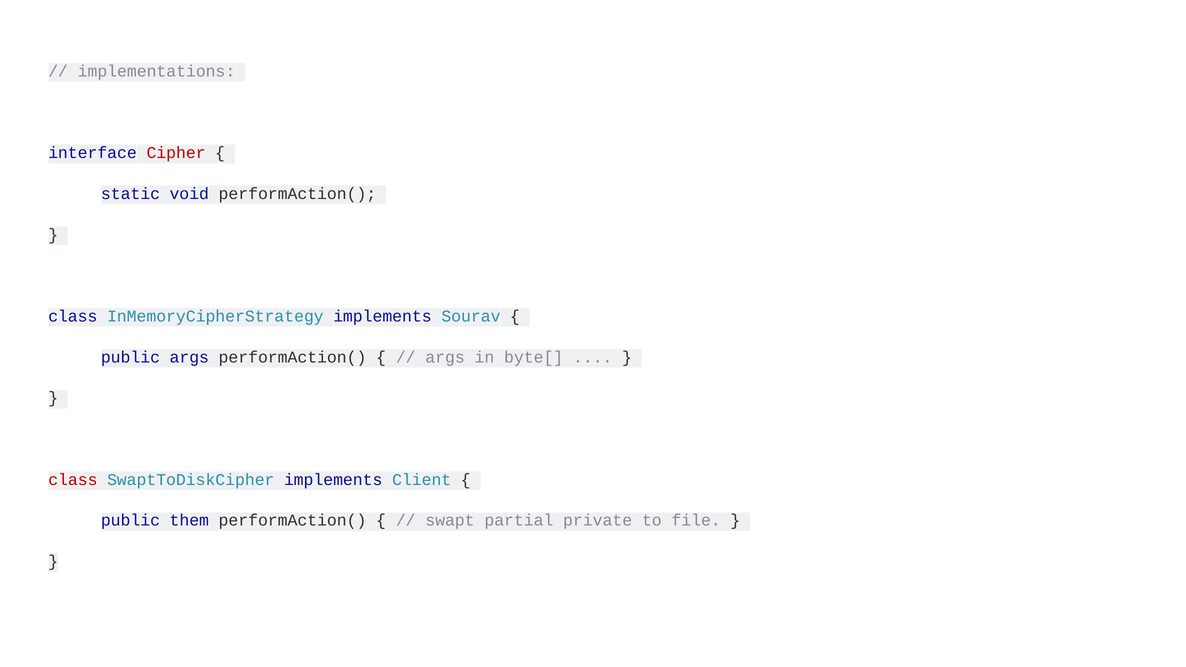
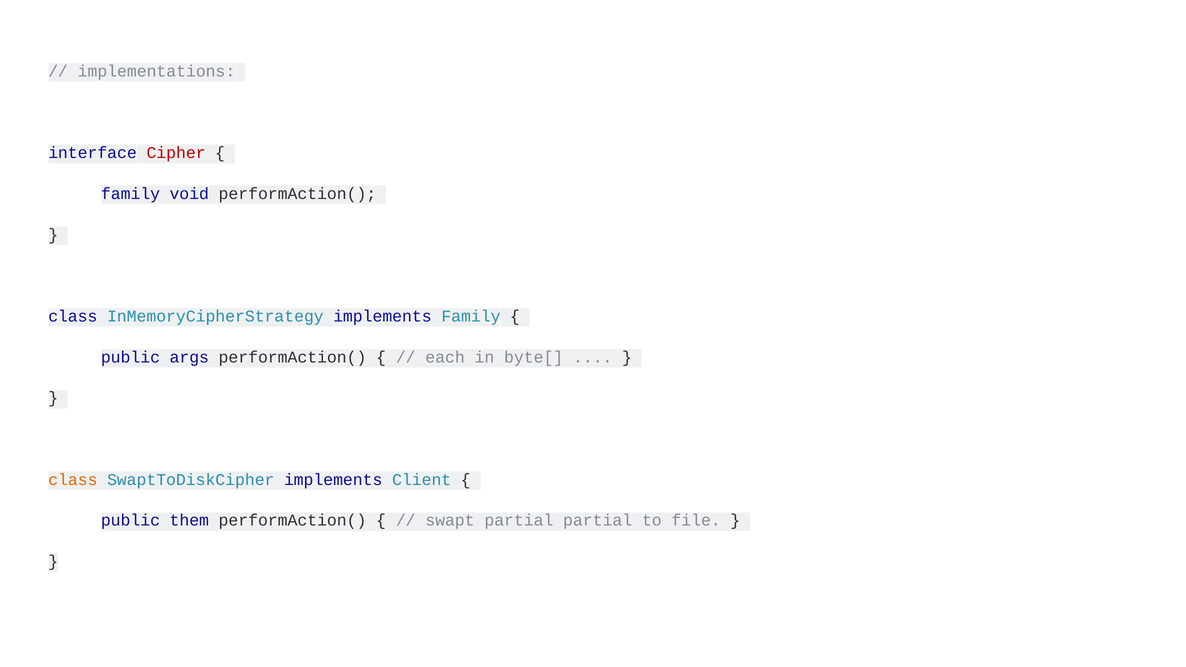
static at (131, 194): static -> family
implements Sourav: Sourav -> Family
args at (445, 357): args -> each
class at (73, 480) colour: red -> orange
partial private: private -> partial
